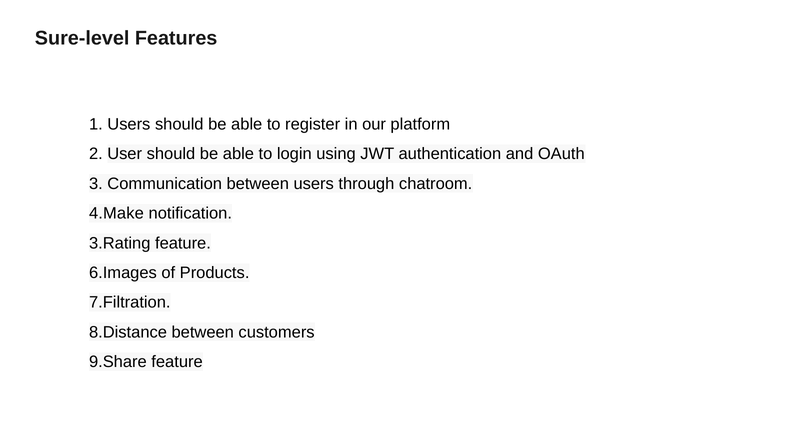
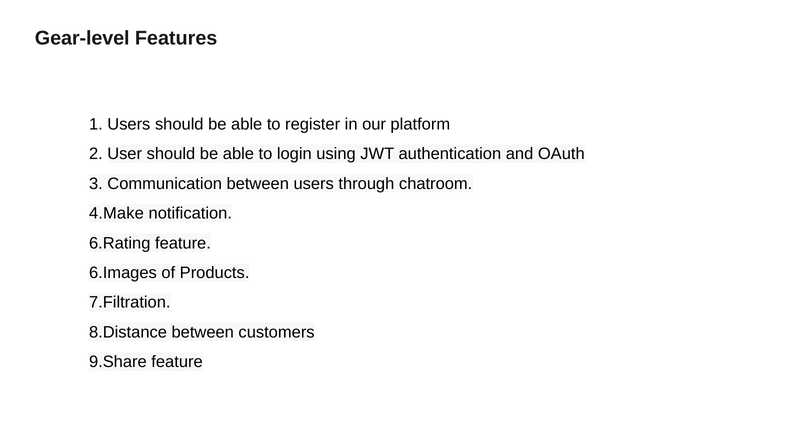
Sure-level: Sure-level -> Gear-level
3.Rating: 3.Rating -> 6.Rating
